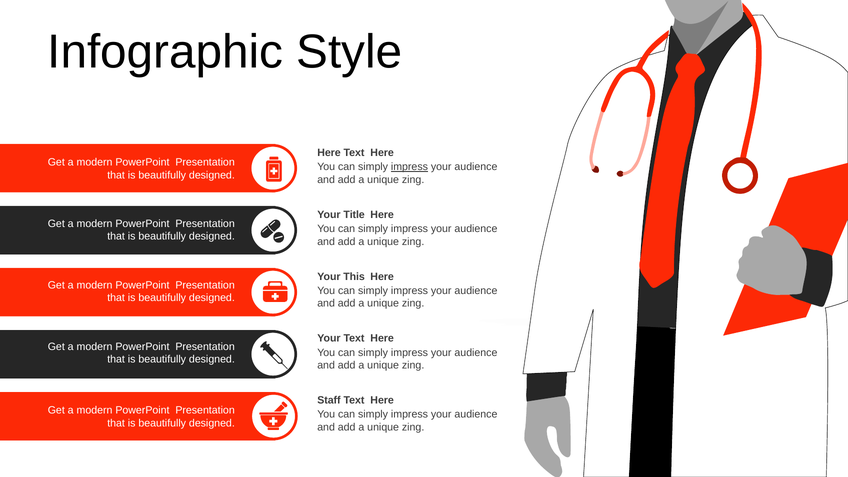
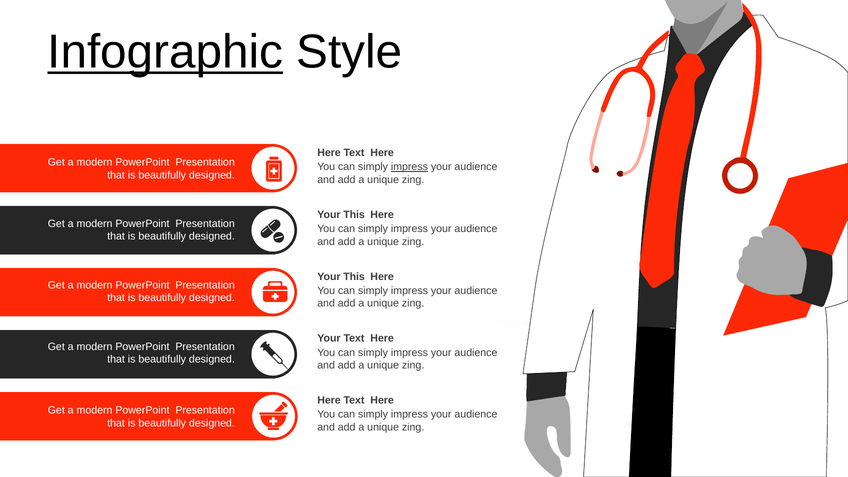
Infographic underline: none -> present
Title at (354, 215): Title -> This
Staff at (329, 400): Staff -> Here
